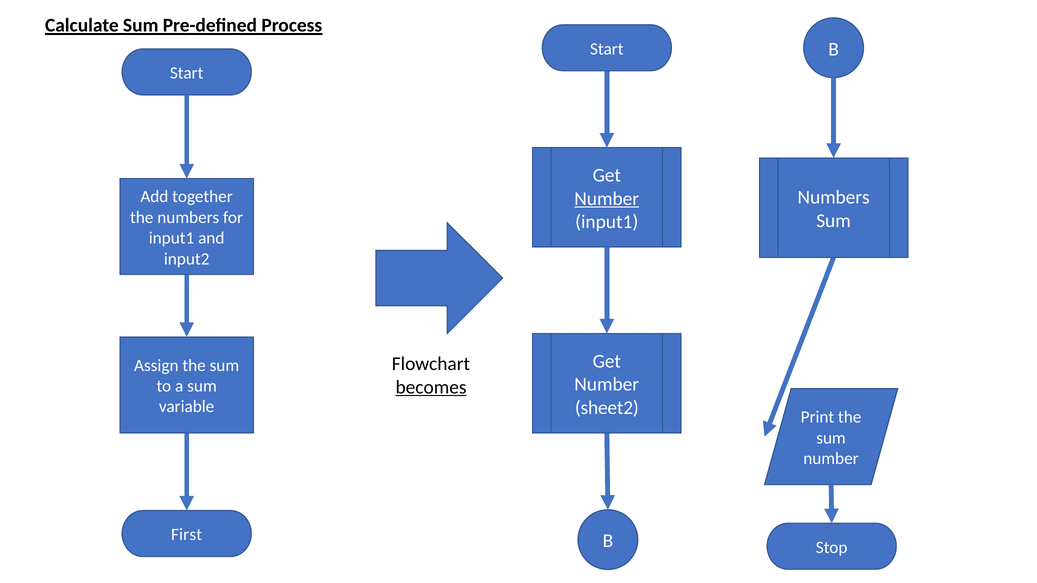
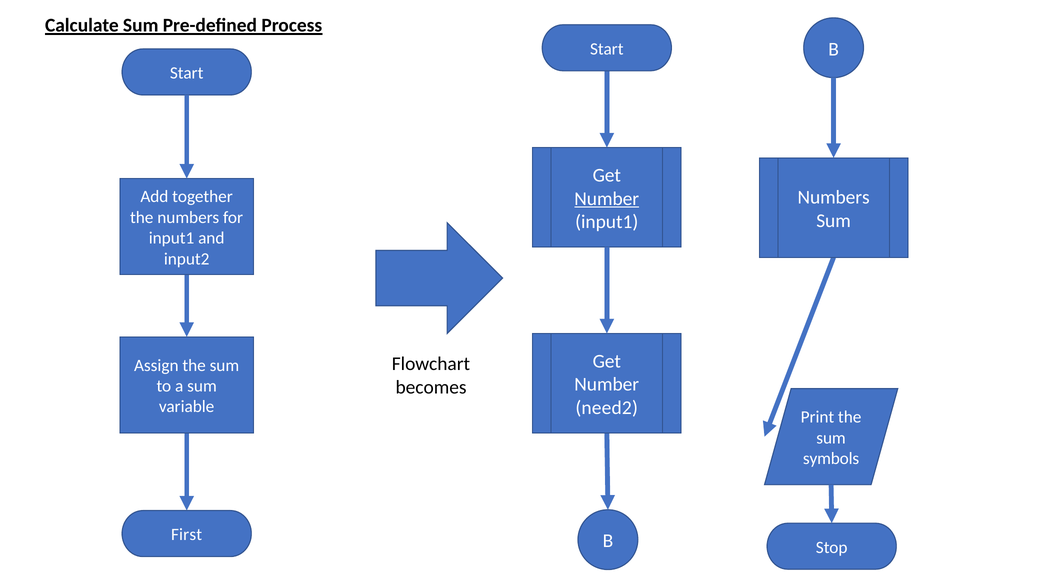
becomes underline: present -> none
sheet2: sheet2 -> need2
number at (831, 459): number -> symbols
